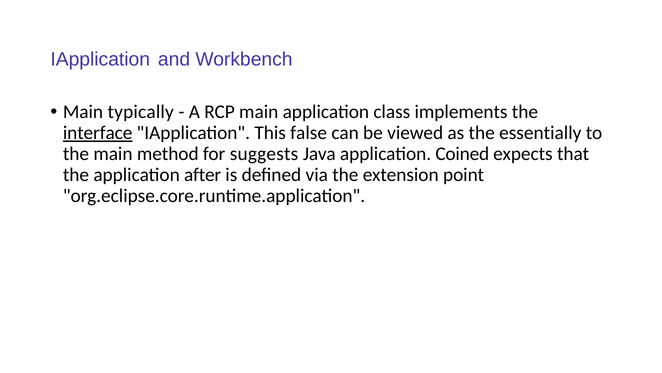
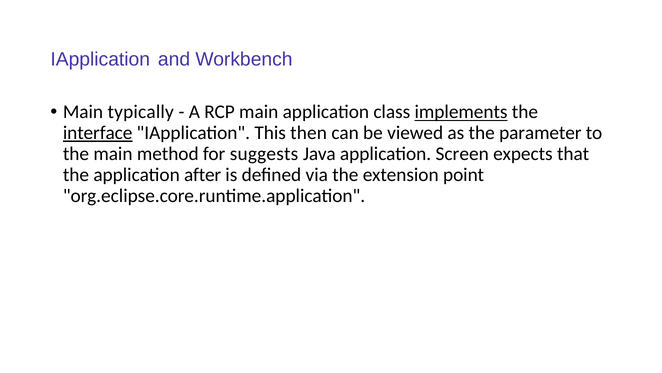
implements underline: none -> present
false: false -> then
essentially: essentially -> parameter
Coined: Coined -> Screen
